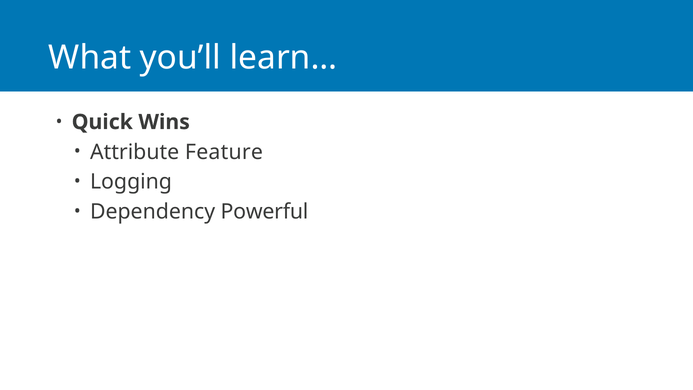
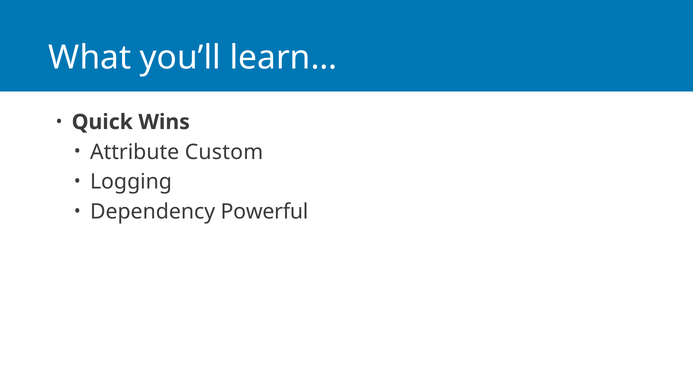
Feature: Feature -> Custom
